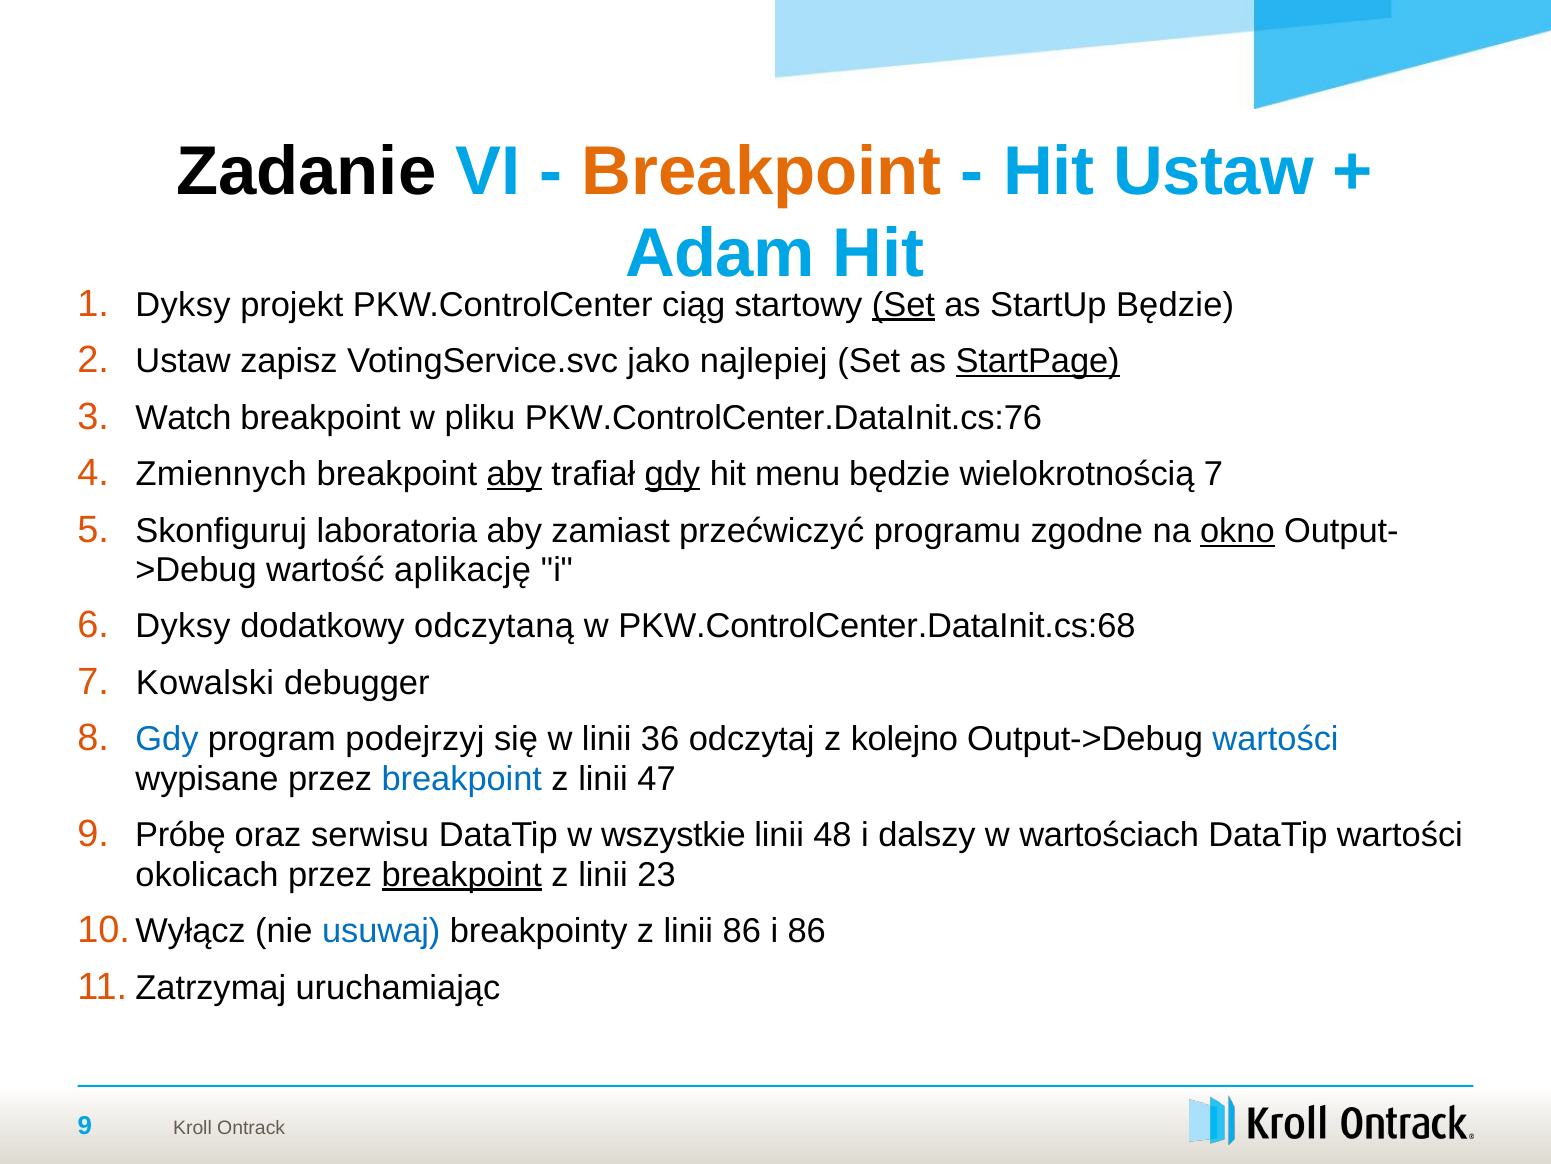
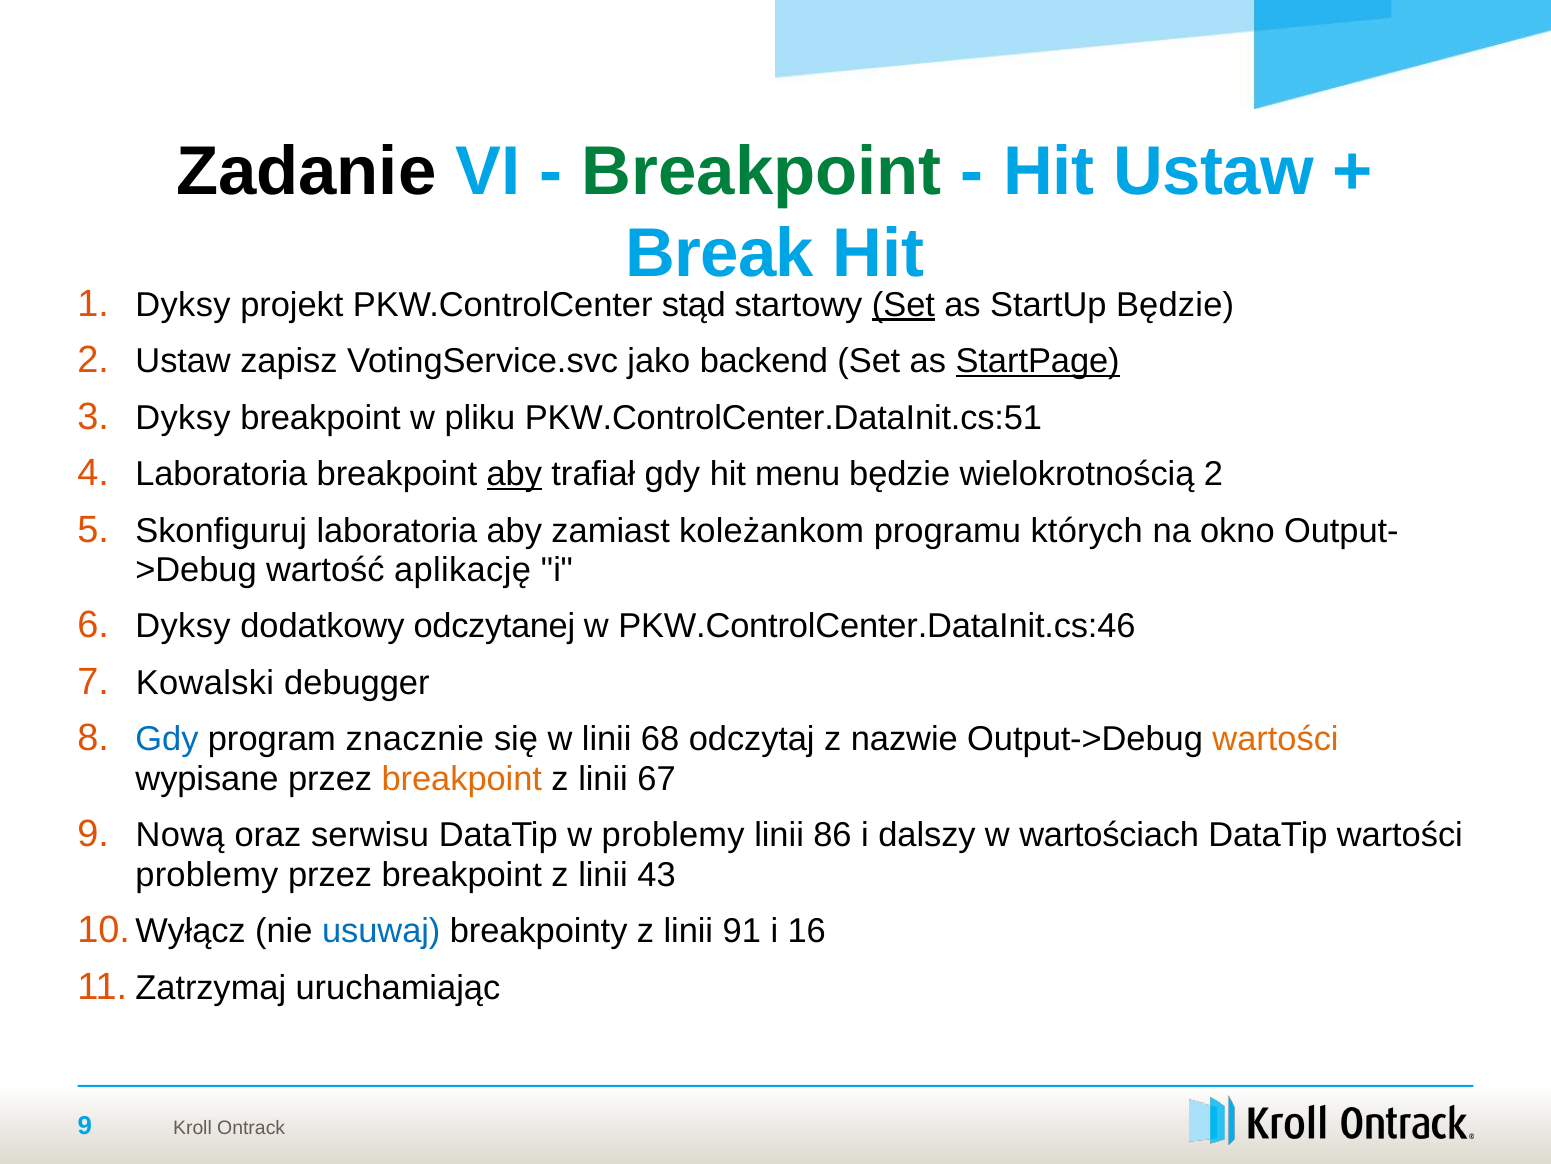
Breakpoint at (762, 171) colour: orange -> green
Adam: Adam -> Break
ciąg: ciąg -> stąd
najlepiej: najlepiej -> backend
Watch at (183, 417): Watch -> Dyksy
PKW.ControlCenter.DataInit.cs:76: PKW.ControlCenter.DataInit.cs:76 -> PKW.ControlCenter.DataInit.cs:51
Zmiennych at (221, 474): Zmiennych -> Laboratoria
gdy at (672, 474) underline: present -> none
wielokrotnością 7: 7 -> 2
przećwiczyć: przećwiczyć -> koleżankom
zgodne: zgodne -> których
okno underline: present -> none
odczytaną: odczytaną -> odczytanej
PKW.ControlCenter.DataInit.cs:68: PKW.ControlCenter.DataInit.cs:68 -> PKW.ControlCenter.DataInit.cs:46
podejrzyj: podejrzyj -> znacznie
36: 36 -> 68
kolejno: kolejno -> nazwie
wartości at (1276, 739) colour: blue -> orange
breakpoint at (462, 778) colour: blue -> orange
47: 47 -> 67
Próbę: Próbę -> Nową
w wszystkie: wszystkie -> problemy
48: 48 -> 86
okolicach at (207, 874): okolicach -> problemy
breakpoint at (462, 874) underline: present -> none
23: 23 -> 43
linii 86: 86 -> 91
i 86: 86 -> 16
